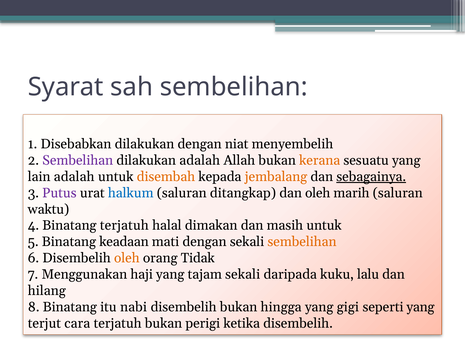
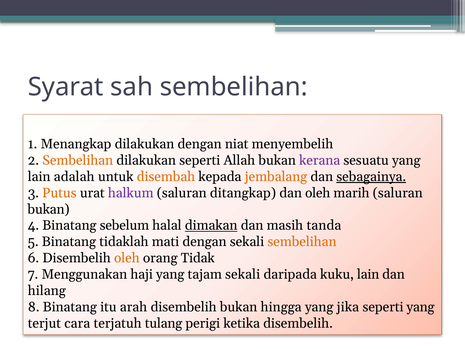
Disebabkan: Disebabkan -> Menangkap
Sembelihan at (78, 160) colour: purple -> orange
dilakukan adalah: adalah -> seperti
kerana colour: orange -> purple
Putus colour: purple -> orange
halkum colour: blue -> purple
waktu at (48, 209): waktu -> bukan
Binatang terjatuh: terjatuh -> sebelum
dimakan underline: none -> present
masih untuk: untuk -> tanda
keadaan: keadaan -> tidaklah
kuku lalu: lalu -> lain
nabi: nabi -> arah
gigi: gigi -> jika
terjatuh bukan: bukan -> tulang
